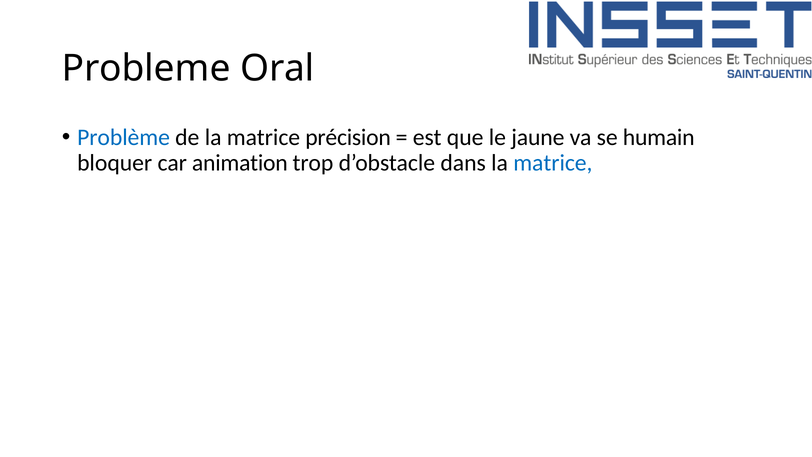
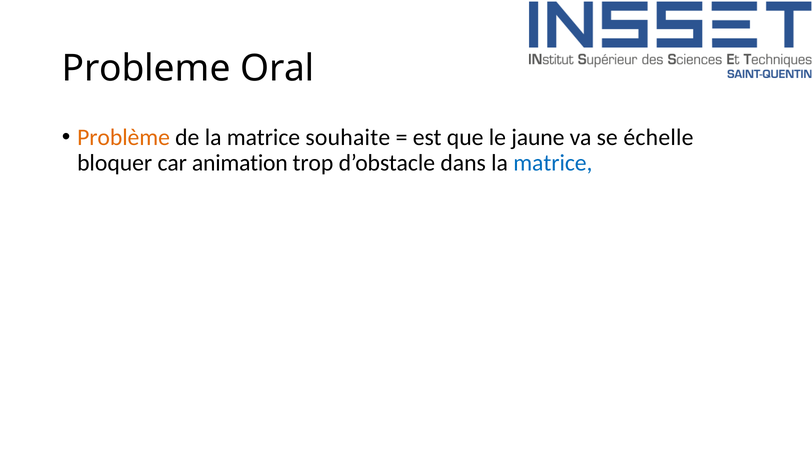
Problème colour: blue -> orange
précision: précision -> souhaite
humain: humain -> échelle
